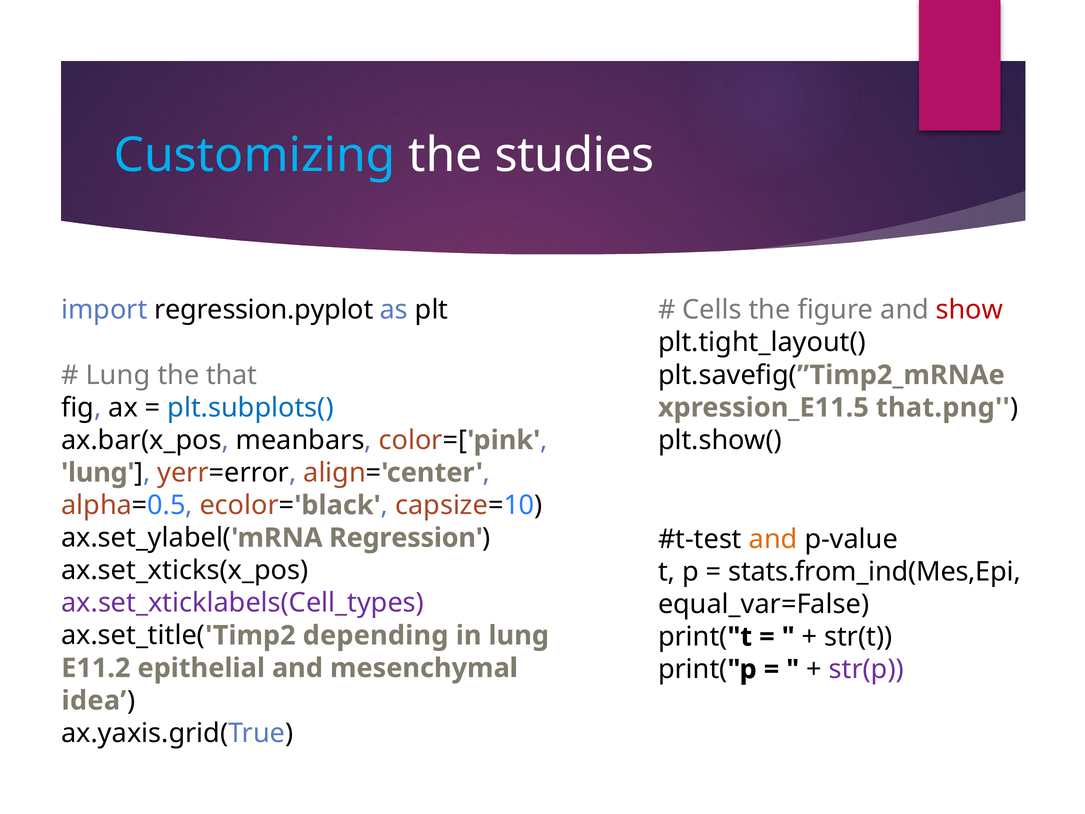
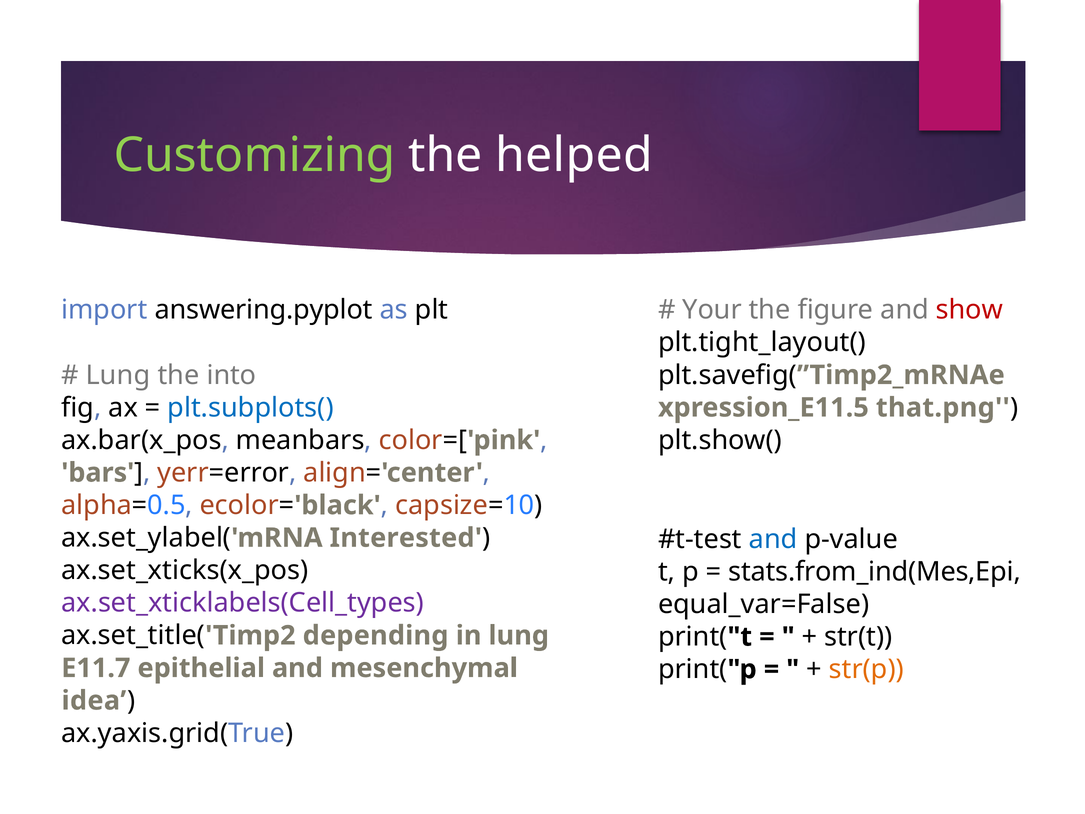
Customizing colour: light blue -> light green
studies: studies -> helped
regression.pyplot: regression.pyplot -> answering.pyplot
Cells: Cells -> Your
that: that -> into
lung at (98, 473): lung -> bars
Regression: Regression -> Interested
and at (773, 539) colour: orange -> blue
str(p colour: purple -> orange
E11.2: E11.2 -> E11.7
